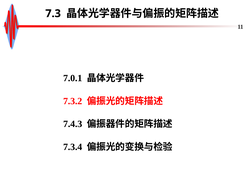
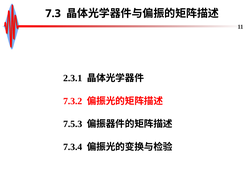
7.0.1: 7.0.1 -> 2.3.1
7.4.3: 7.4.3 -> 7.5.3
